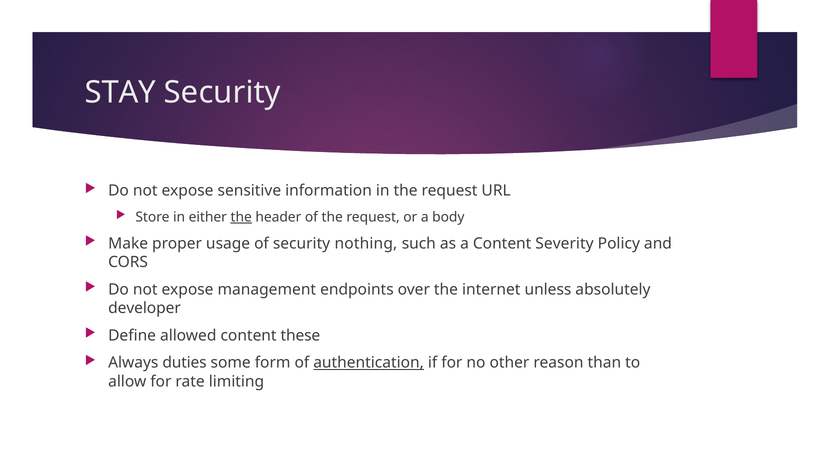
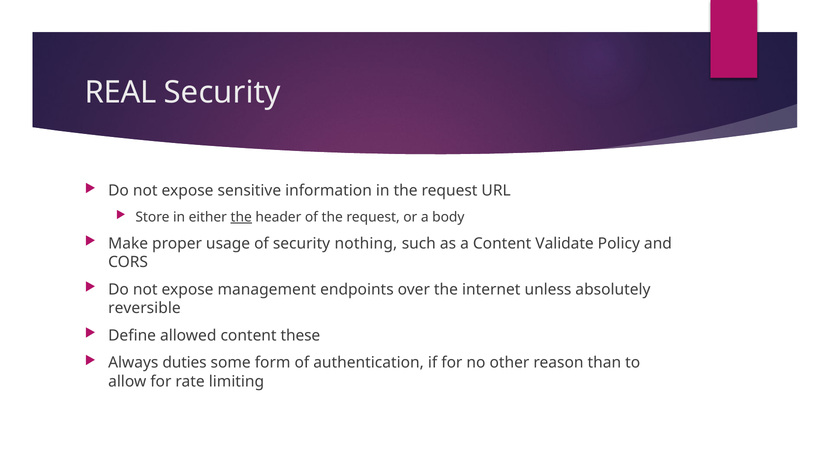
STAY: STAY -> REAL
Severity: Severity -> Validate
developer: developer -> reversible
authentication underline: present -> none
